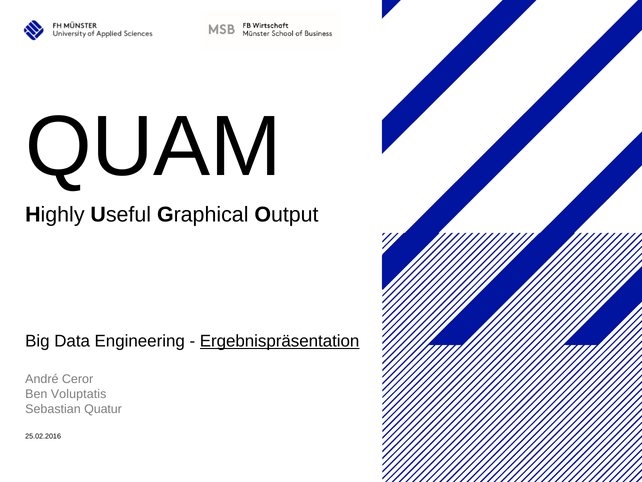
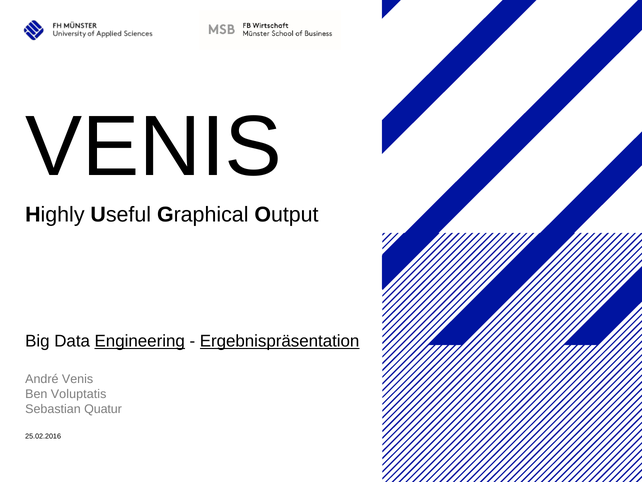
QUAM at (153, 147): QUAM -> VENIS
Engineering underline: none -> present
André Ceror: Ceror -> Venis
